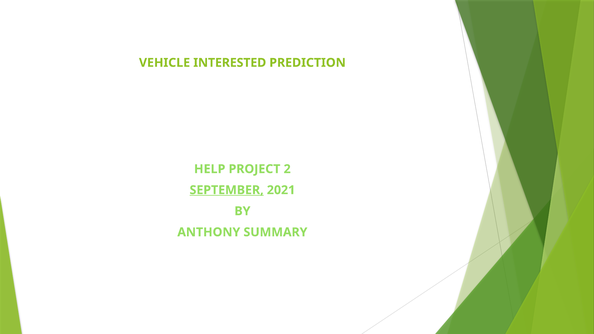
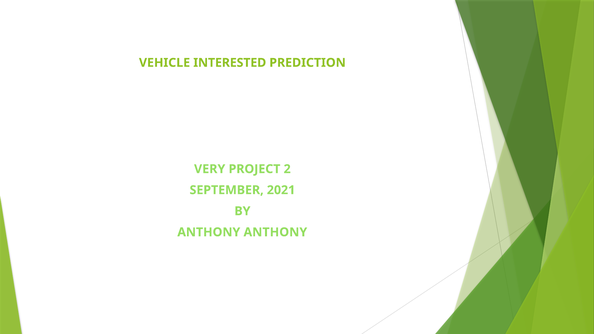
HELP: HELP -> VERY
SEPTEMBER underline: present -> none
ANTHONY SUMMARY: SUMMARY -> ANTHONY
